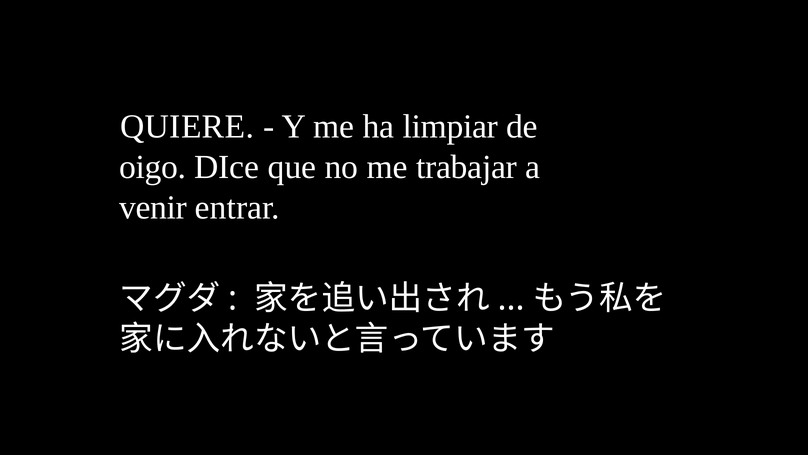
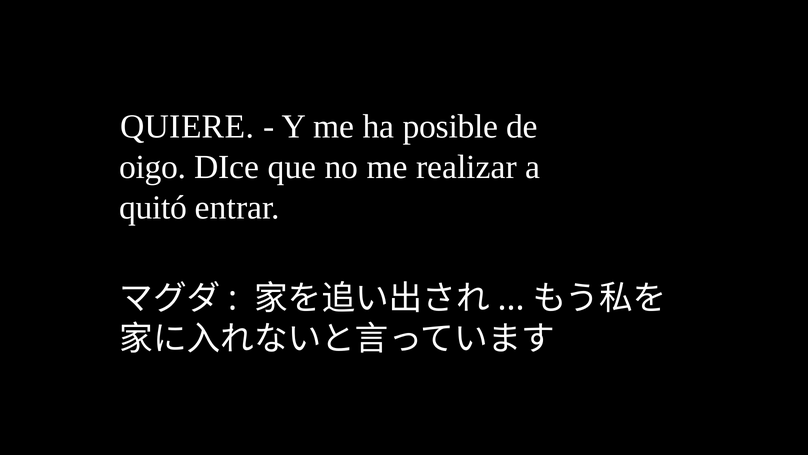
limpiar: limpiar -> posible
trabajar: trabajar -> realizar
venir: venir -> quitó
